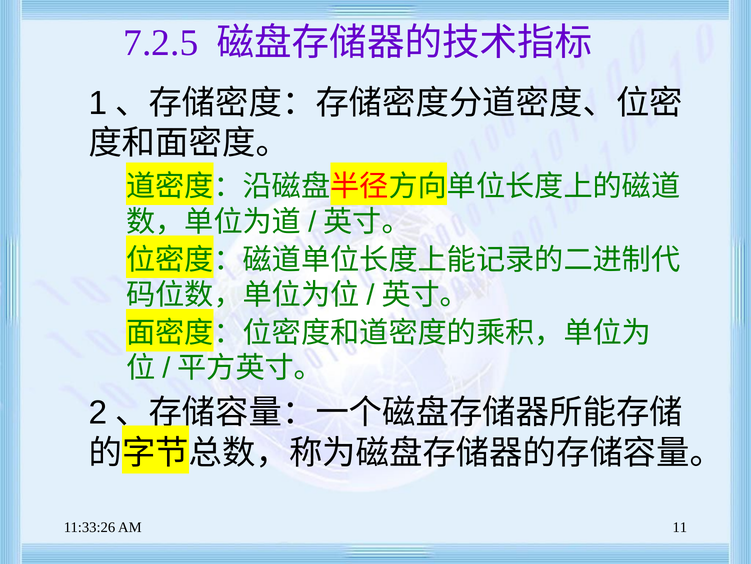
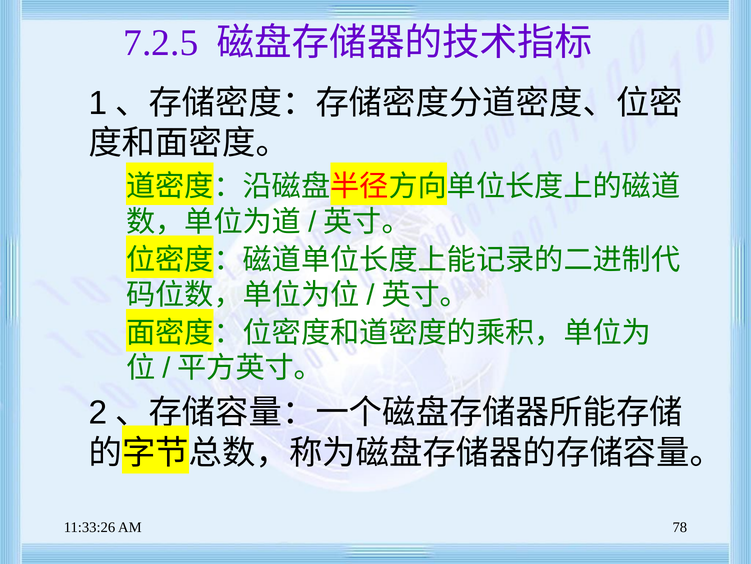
11: 11 -> 78
